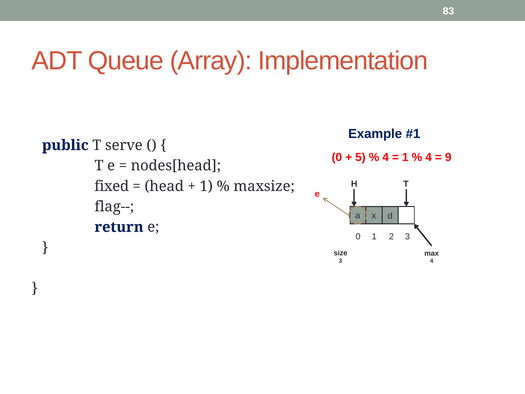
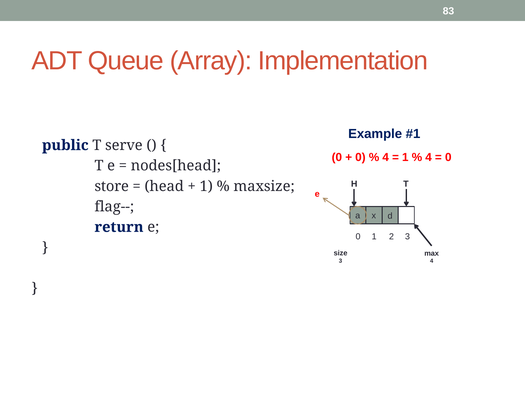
5 at (360, 157): 5 -> 0
9 at (448, 157): 9 -> 0
fixed: fixed -> store
